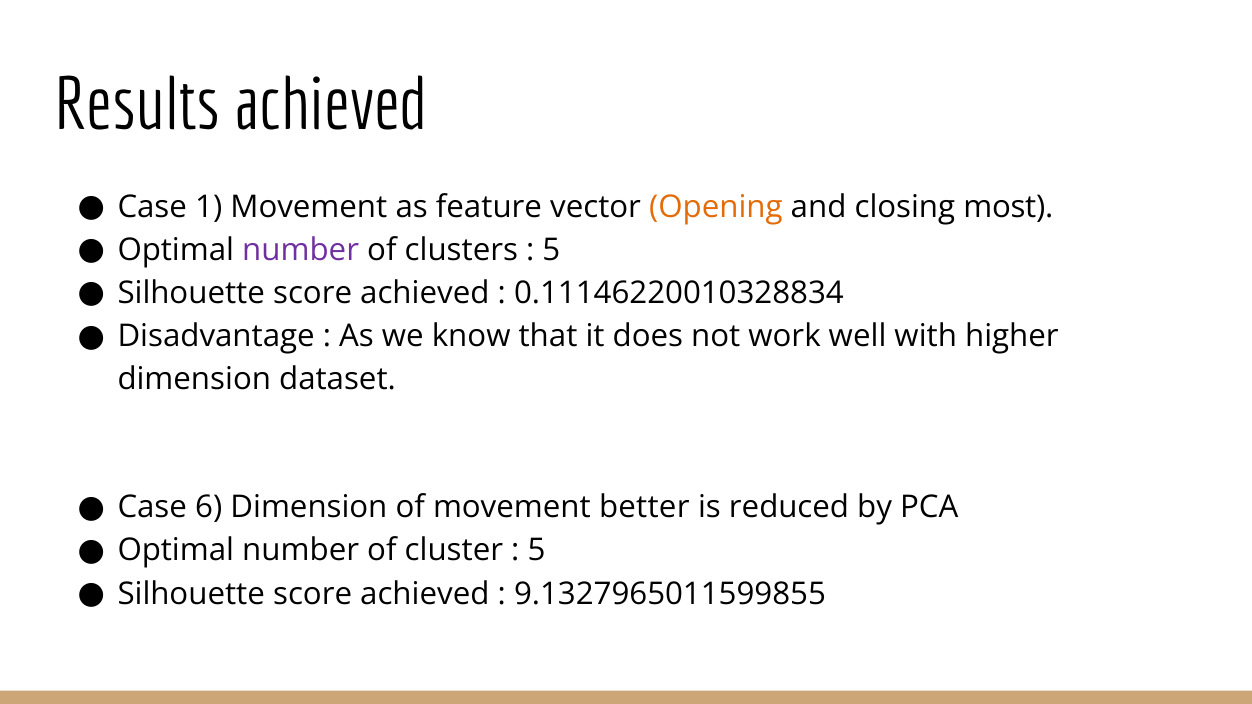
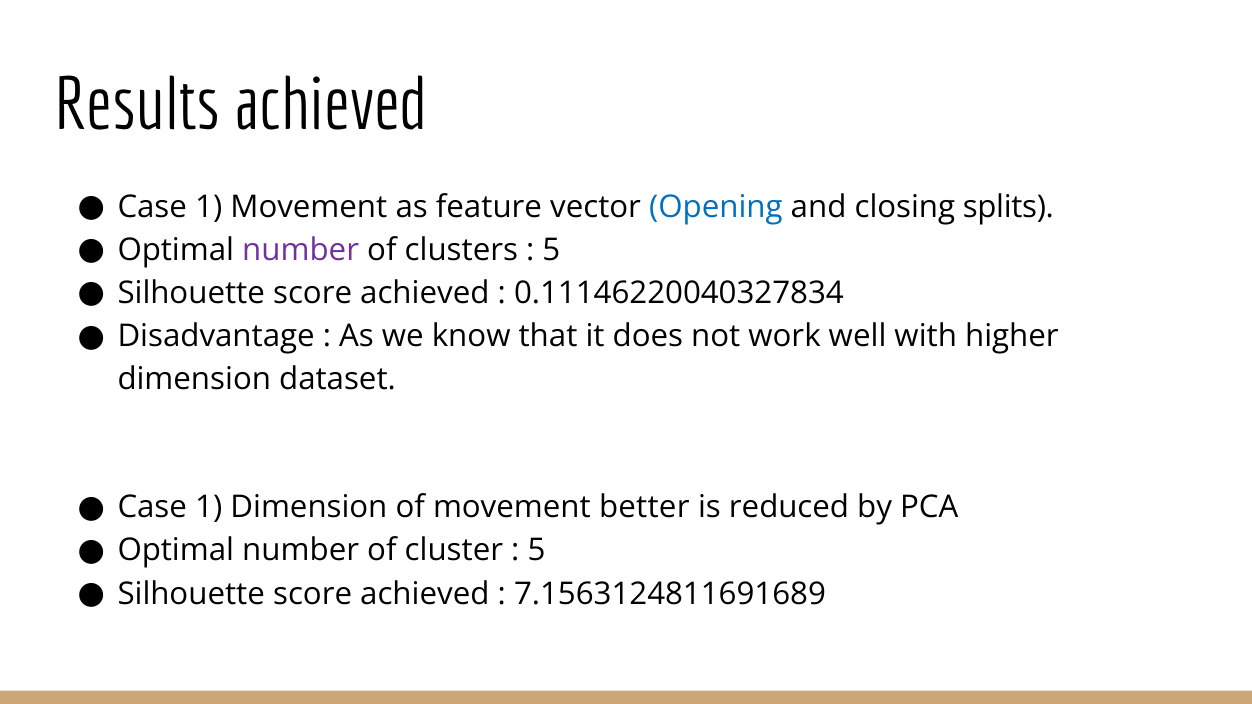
Opening colour: orange -> blue
most: most -> splits
0.11146220010328834: 0.11146220010328834 -> 0.11146220040327834
6 at (209, 508): 6 -> 1
9.1327965011599855: 9.1327965011599855 -> 7.1563124811691689
